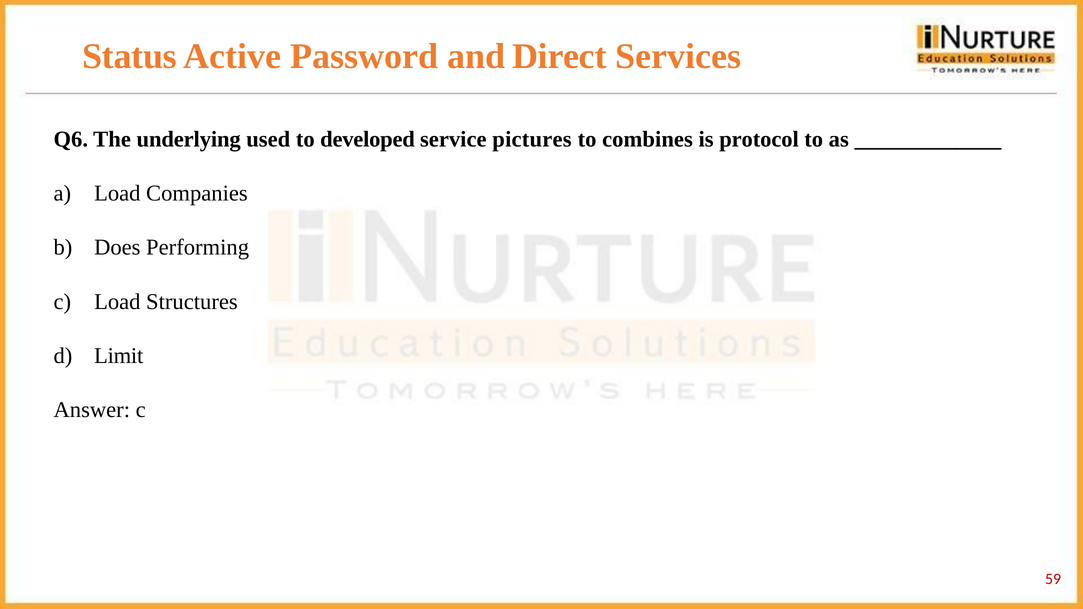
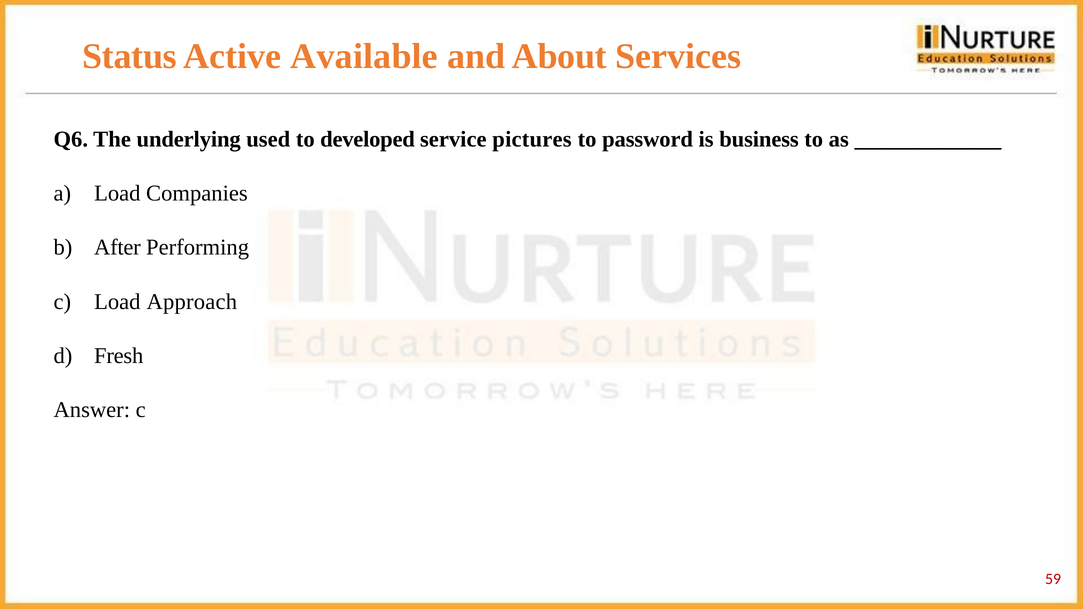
Password: Password -> Available
Direct: Direct -> About
combines: combines -> password
protocol: protocol -> business
Does: Does -> After
Structures: Structures -> Approach
Limit: Limit -> Fresh
